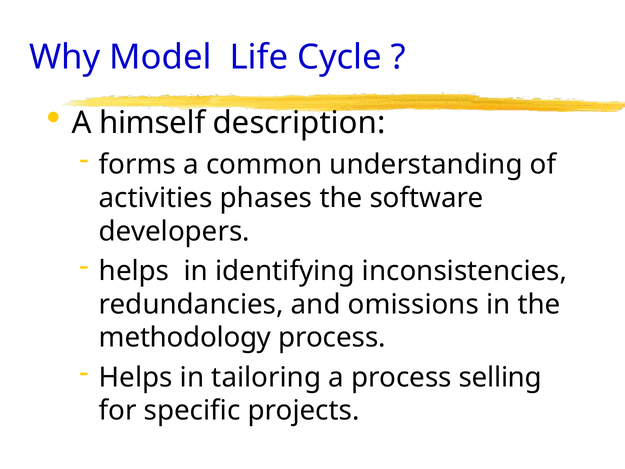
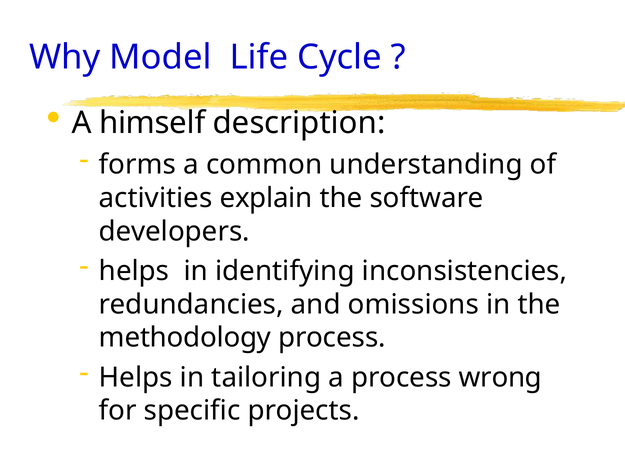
phases: phases -> explain
selling: selling -> wrong
